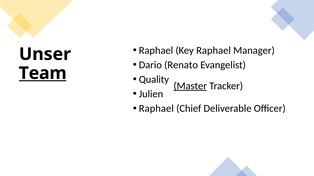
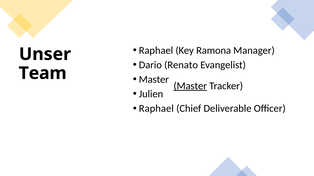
Key Raphael: Raphael -> Ramona
Team underline: present -> none
Quality at (154, 80): Quality -> Master
